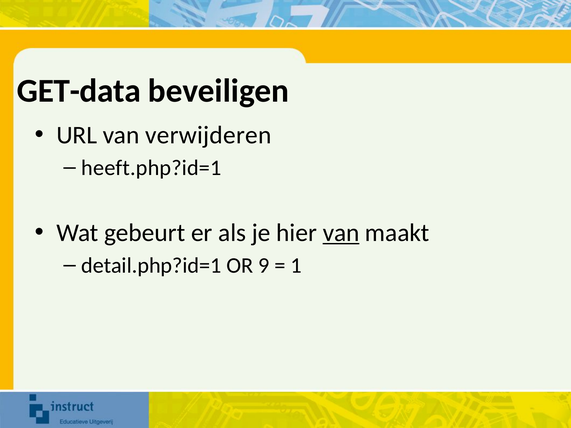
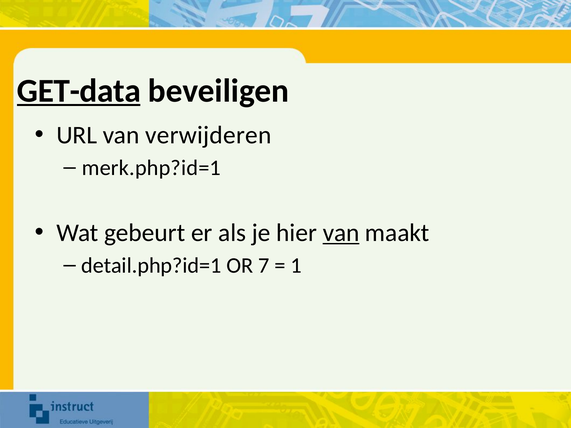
GET-data underline: none -> present
heeft.php?id=1: heeft.php?id=1 -> merk.php?id=1
9: 9 -> 7
